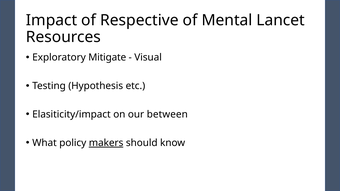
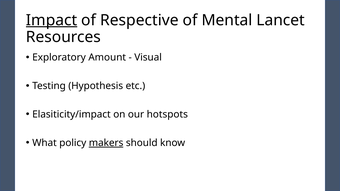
Impact underline: none -> present
Mitigate: Mitigate -> Amount
between: between -> hotspots
